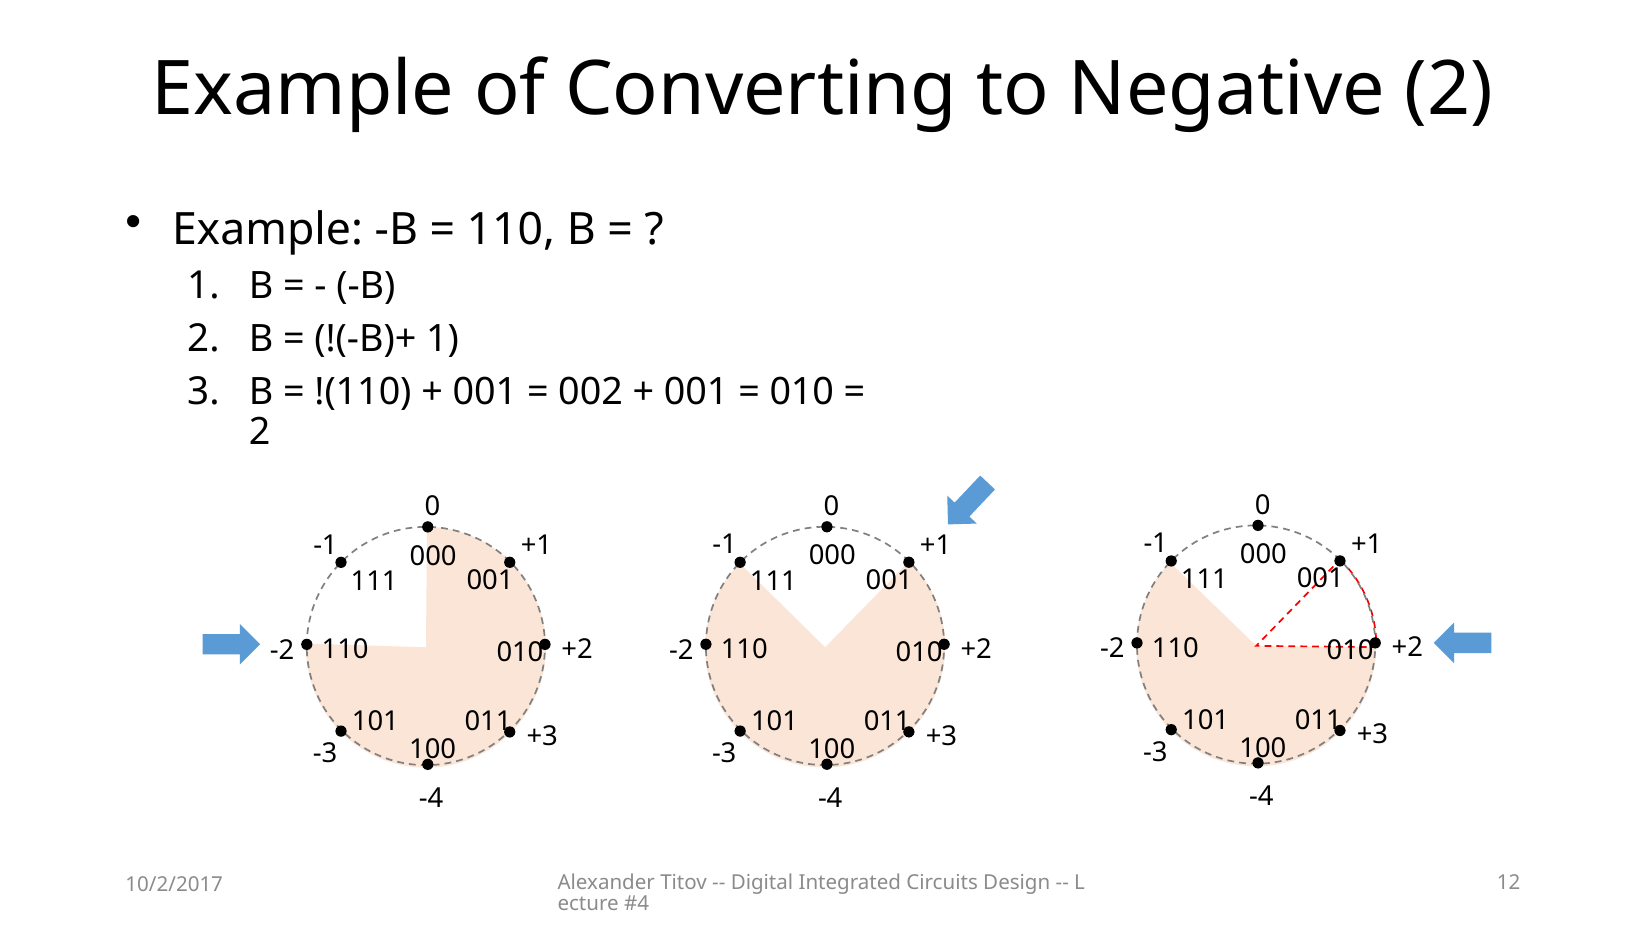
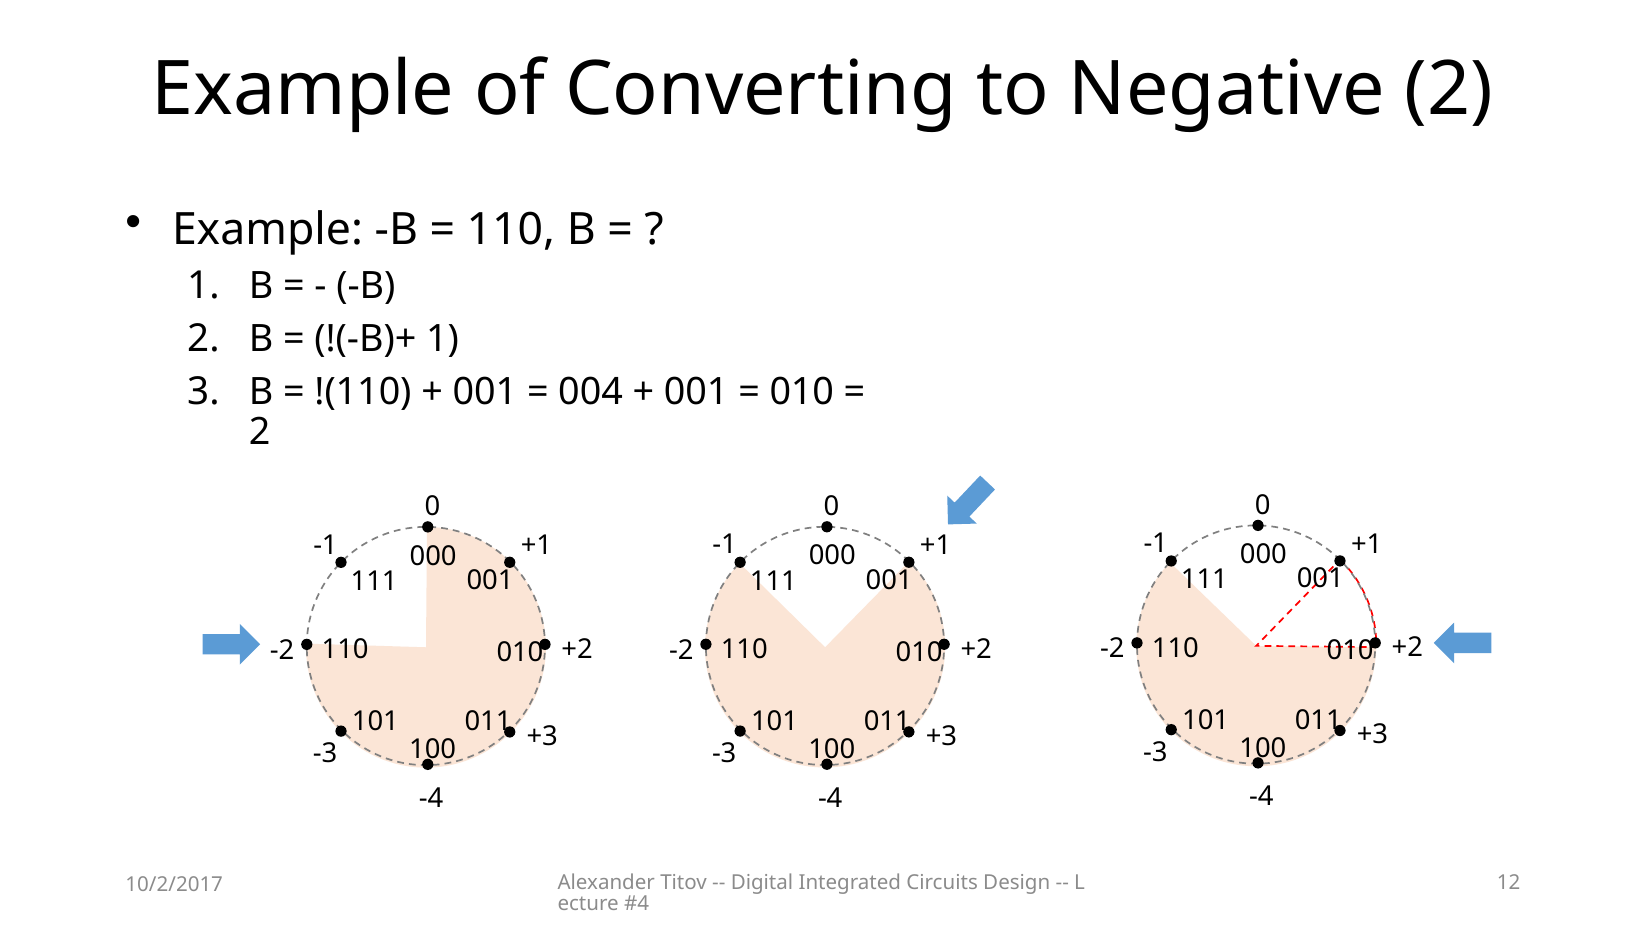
002: 002 -> 004
